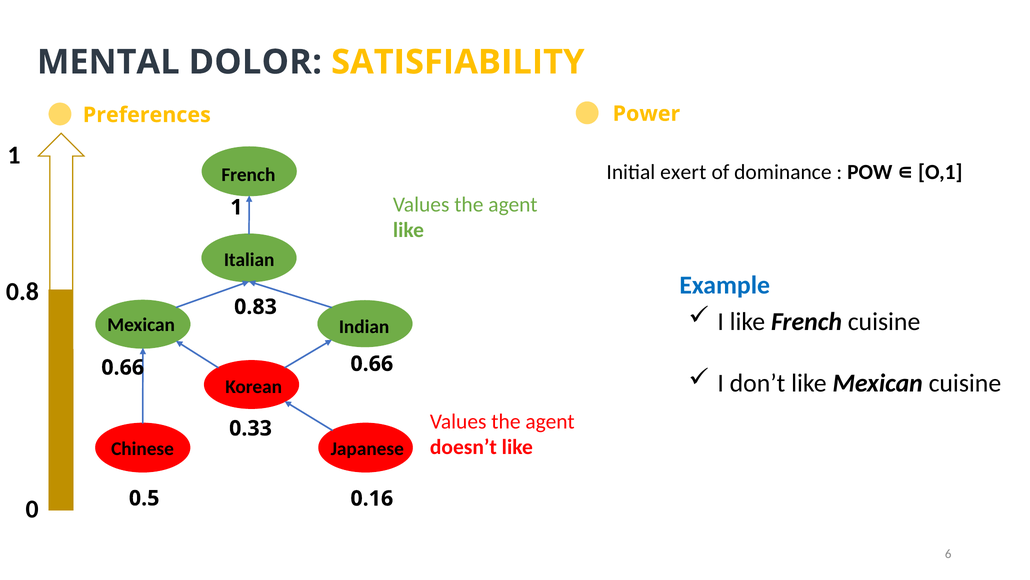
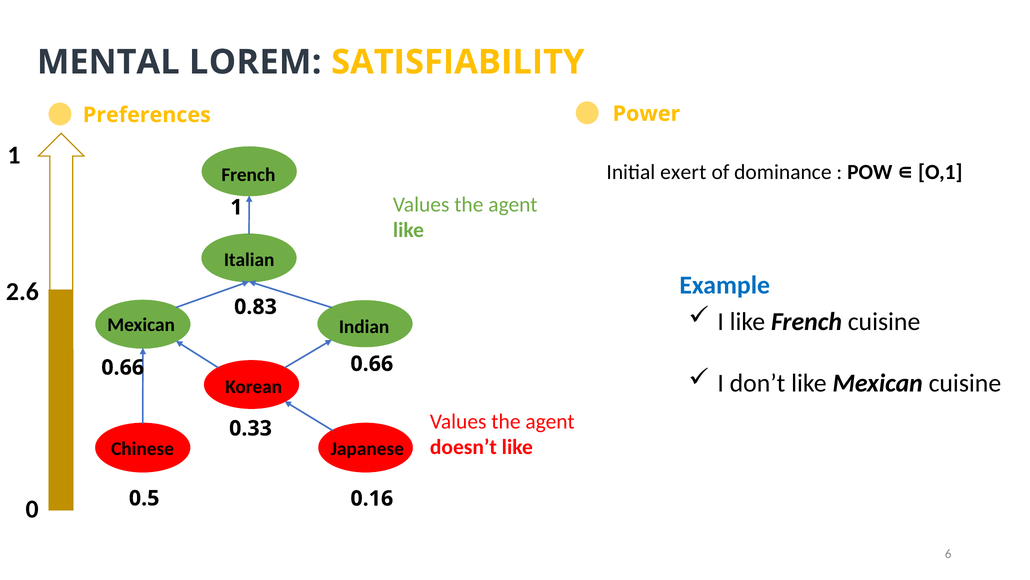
DOLOR: DOLOR -> LOREM
0.8: 0.8 -> 2.6
